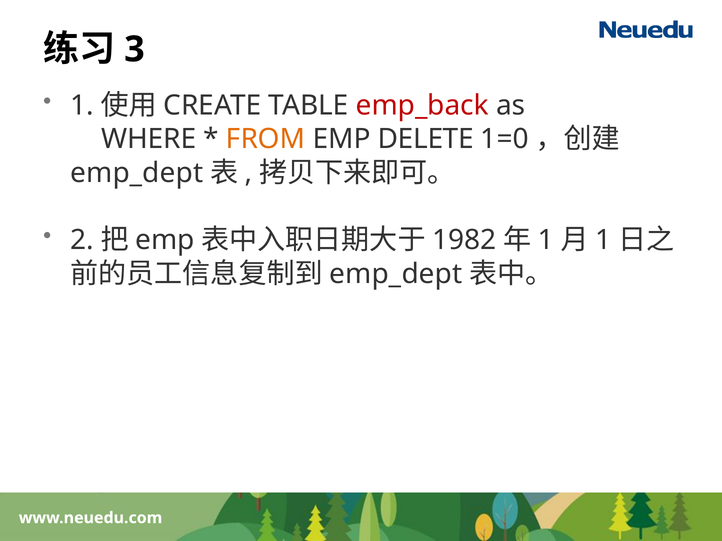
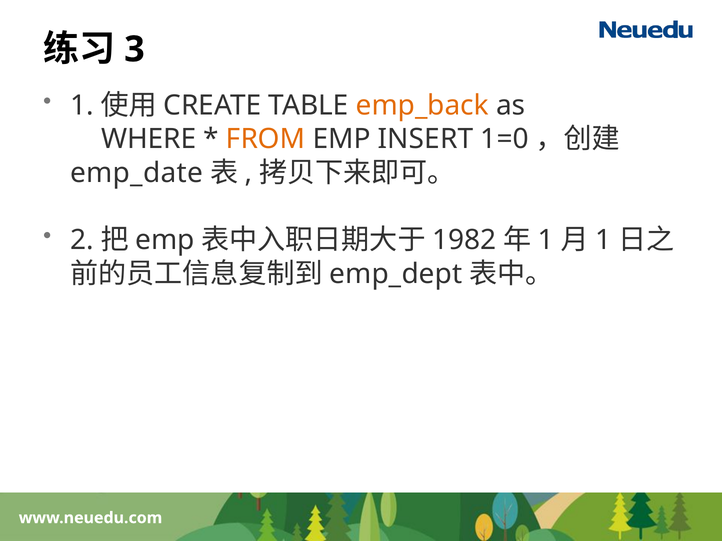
emp_back colour: red -> orange
DELETE: DELETE -> INSERT
emp_dept at (137, 173): emp_dept -> emp_date
